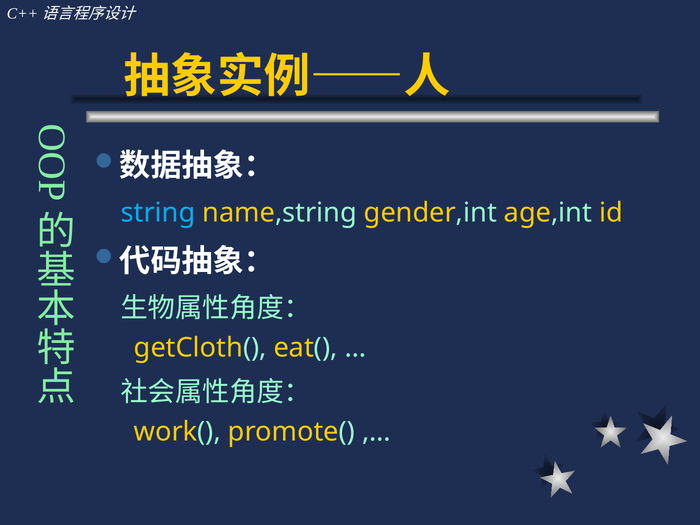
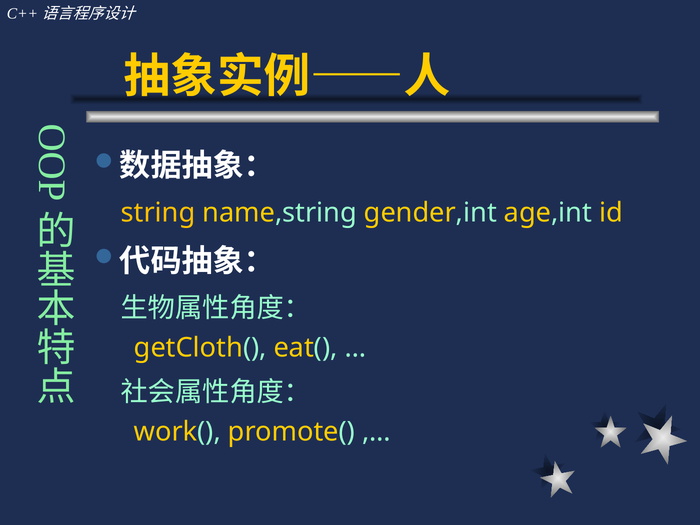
string colour: light blue -> yellow
